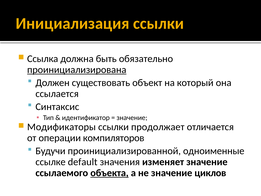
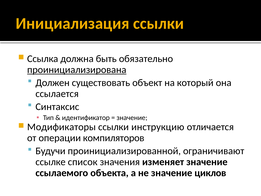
продолжает: продолжает -> инструкцию
одноименные: одноименные -> ограничивают
default: default -> список
объекта underline: present -> none
